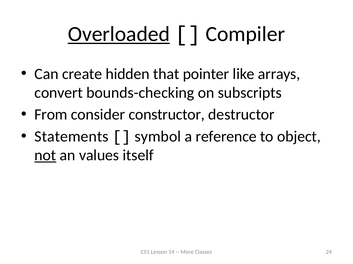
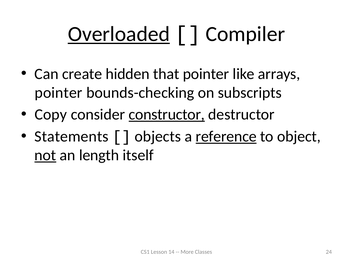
convert at (59, 93): convert -> pointer
From: From -> Copy
constructor underline: none -> present
symbol: symbol -> objects
reference underline: none -> present
values: values -> length
